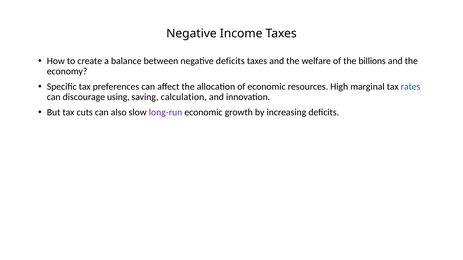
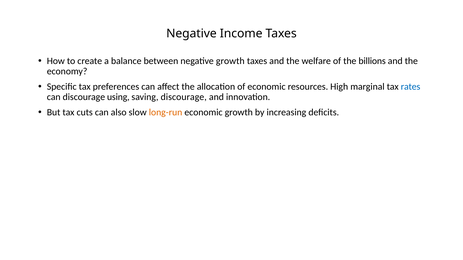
negative deficits: deficits -> growth
saving calculation: calculation -> discourage
long-run colour: purple -> orange
